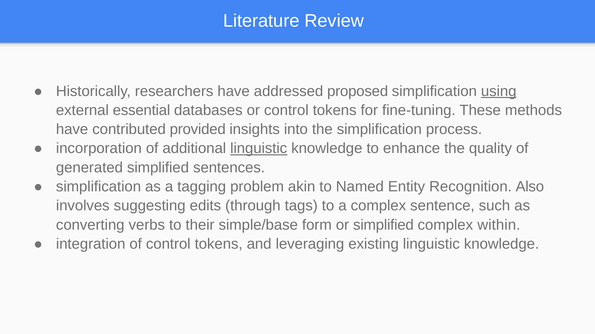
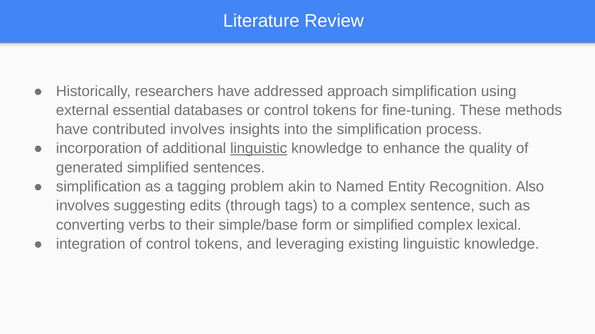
proposed: proposed -> approach
using underline: present -> none
contributed provided: provided -> involves
within: within -> lexical
